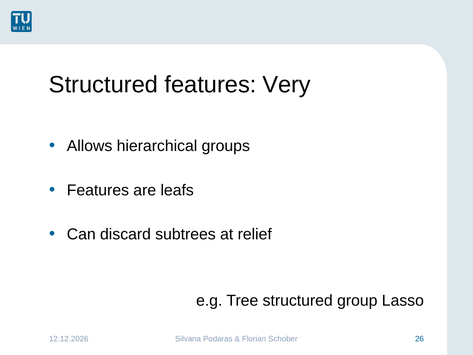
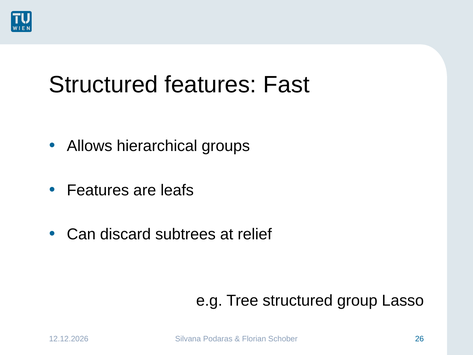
Very: Very -> Fast
